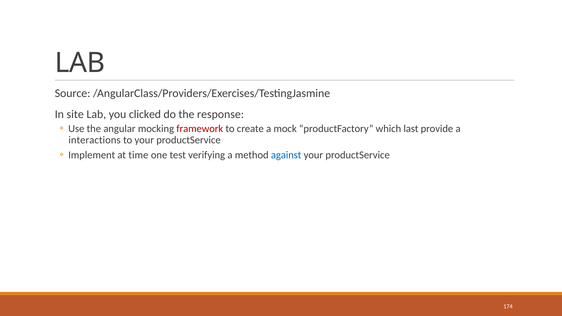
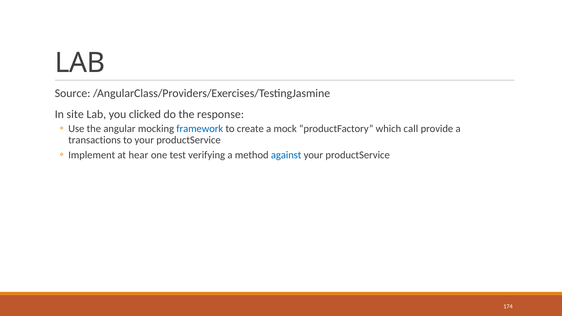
framework colour: red -> blue
last: last -> call
interactions: interactions -> transactions
time: time -> hear
